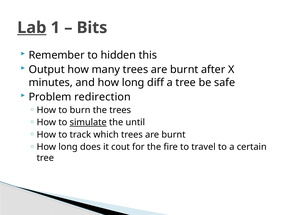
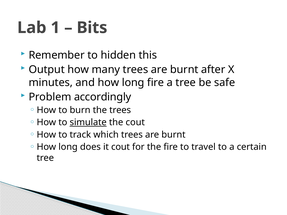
Lab underline: present -> none
long diff: diff -> fire
redirection: redirection -> accordingly
the until: until -> cout
